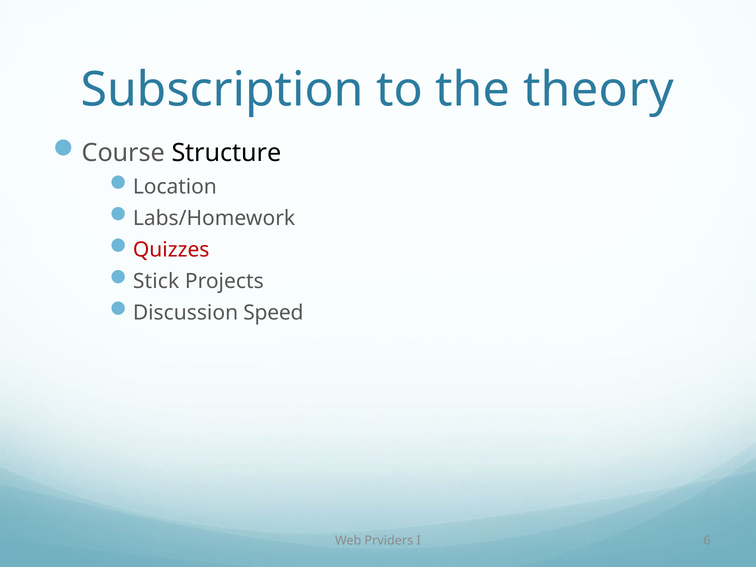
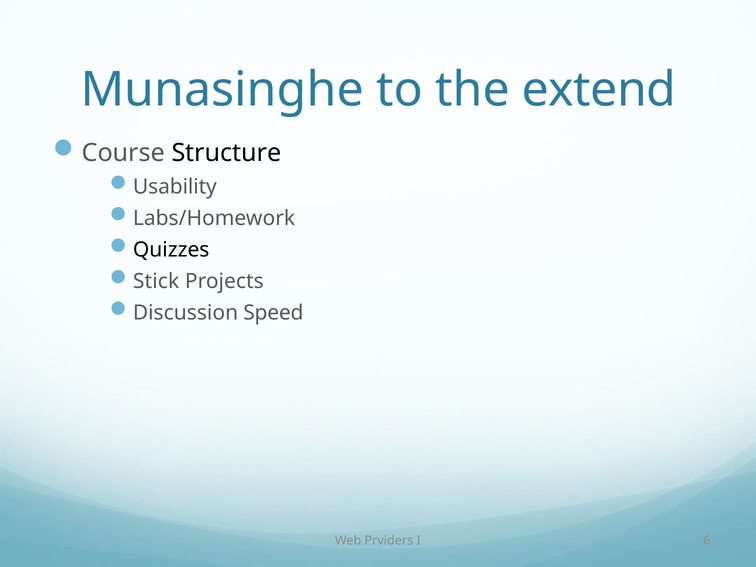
Subscription: Subscription -> Munasinghe
theory: theory -> extend
Location: Location -> Usability
Quizzes colour: red -> black
